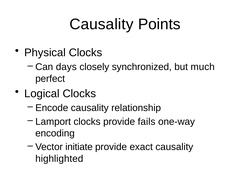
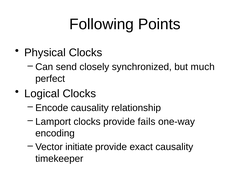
Causality at (102, 24): Causality -> Following
days: days -> send
highlighted: highlighted -> timekeeper
